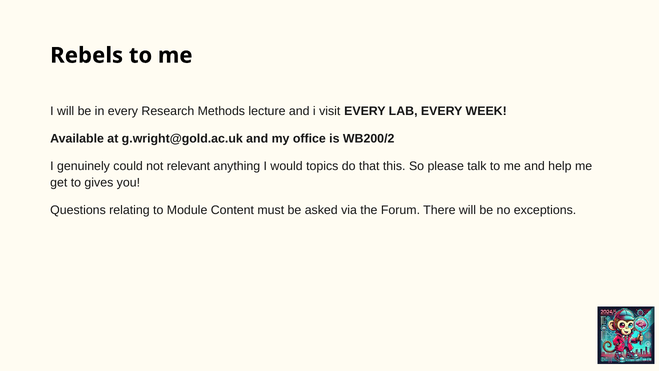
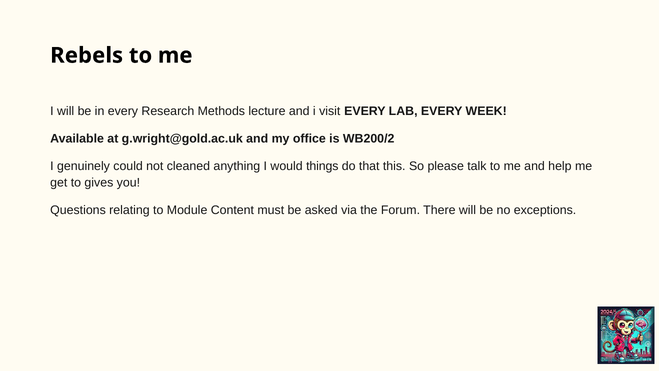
relevant: relevant -> cleaned
topics: topics -> things
